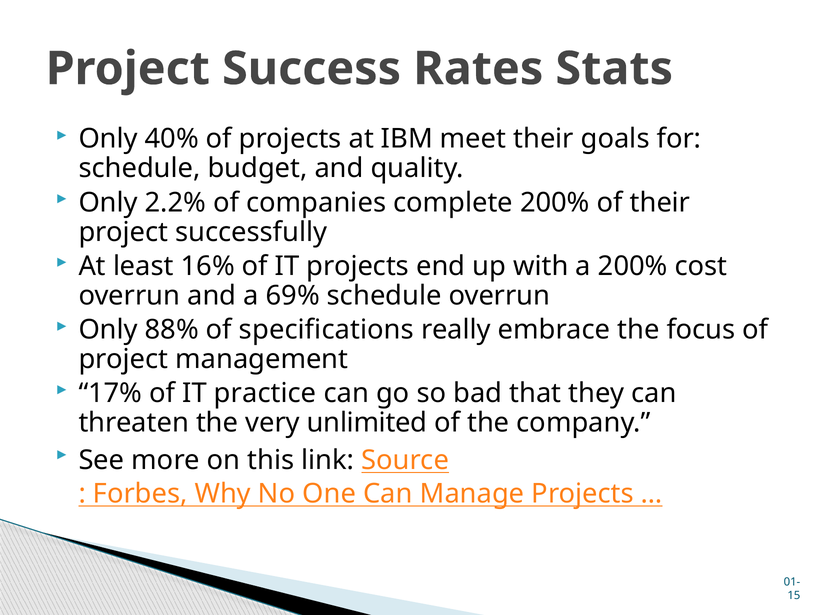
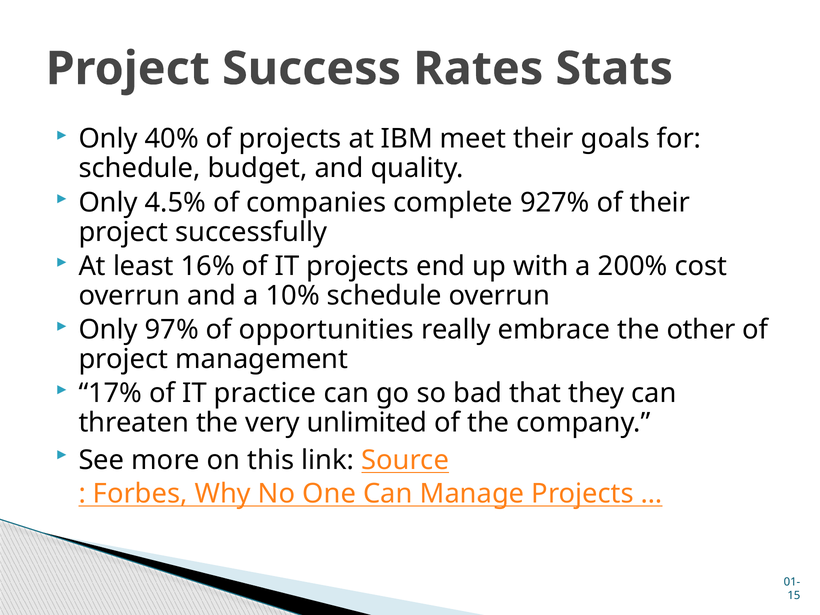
2.2%: 2.2% -> 4.5%
complete 200%: 200% -> 927%
69%: 69% -> 10%
88%: 88% -> 97%
specifications: specifications -> opportunities
focus: focus -> other
